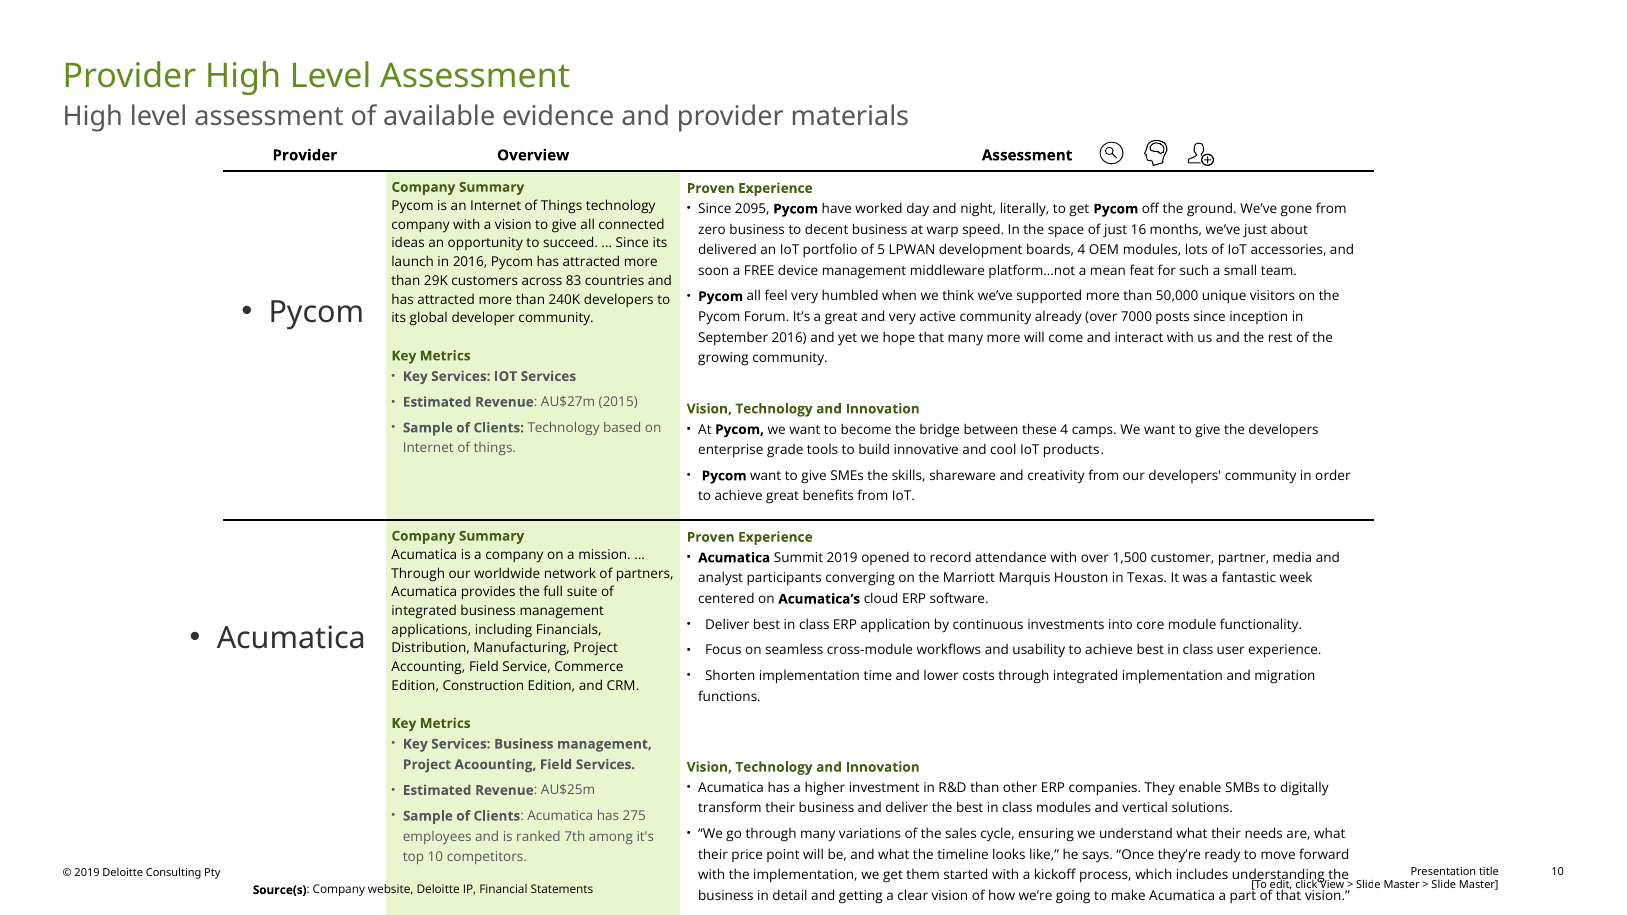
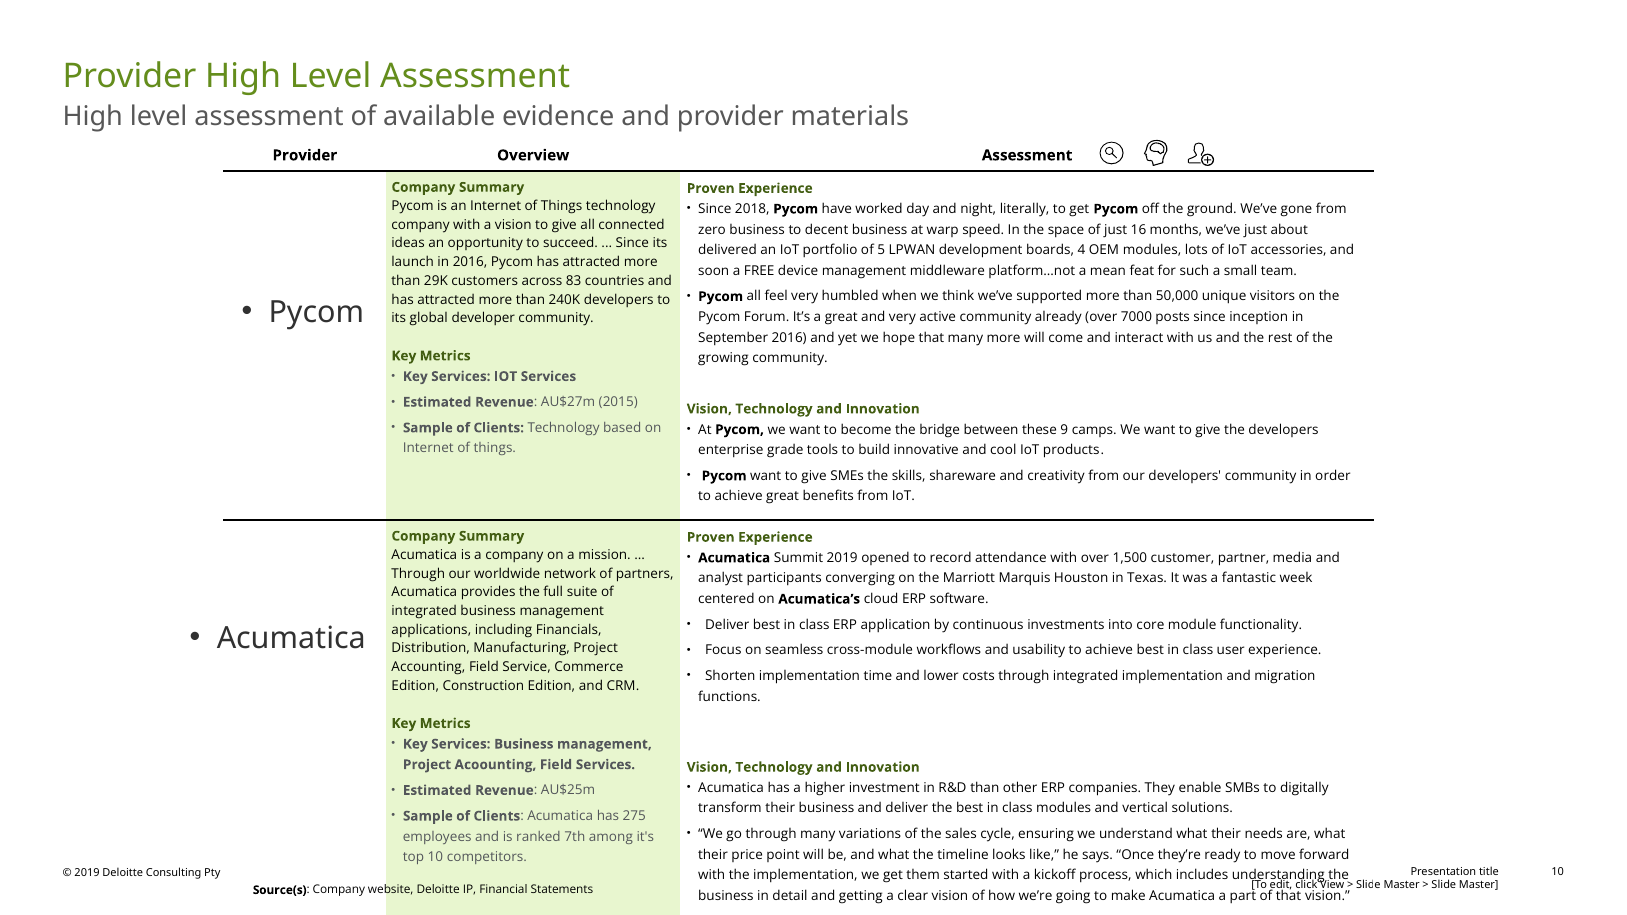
2095: 2095 -> 2018
these 4: 4 -> 9
